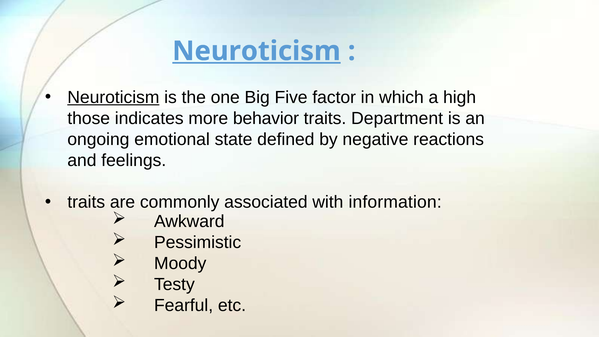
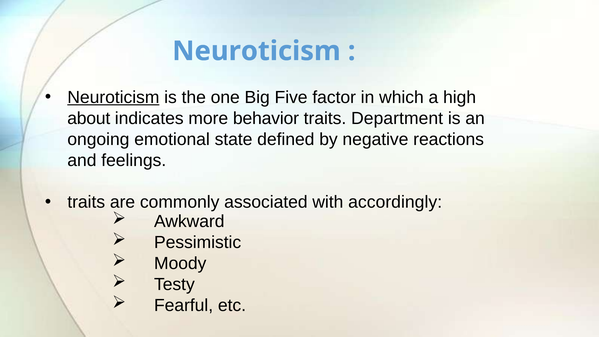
Neuroticism at (256, 51) underline: present -> none
those: those -> about
information: information -> accordingly
